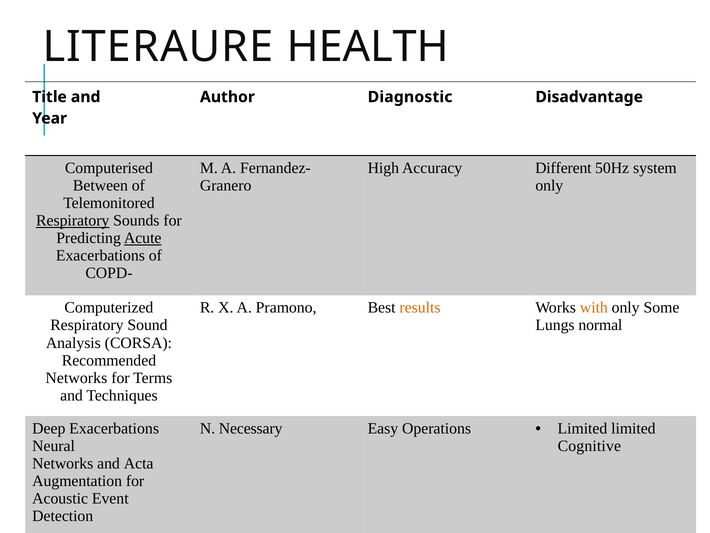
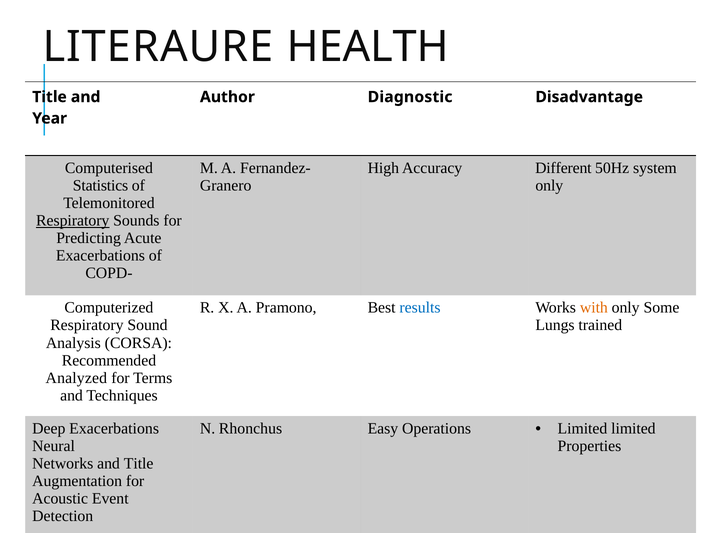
Between: Between -> Statistics
Acute underline: present -> none
results colour: orange -> blue
normal: normal -> trained
Networks at (76, 378): Networks -> Analyzed
Necessary: Necessary -> Rhonchus
Cognitive: Cognitive -> Properties
and Acta: Acta -> Title
